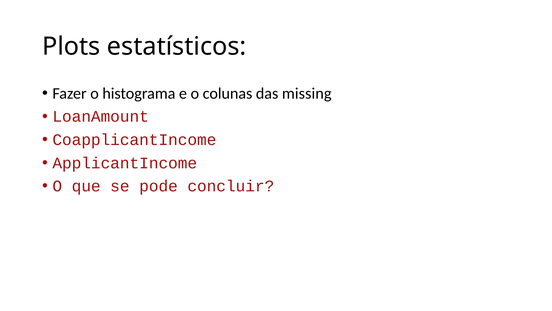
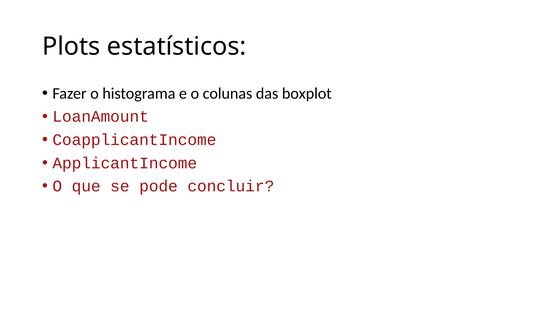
missing: missing -> boxplot
